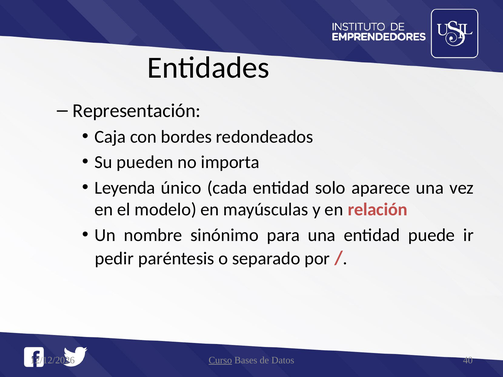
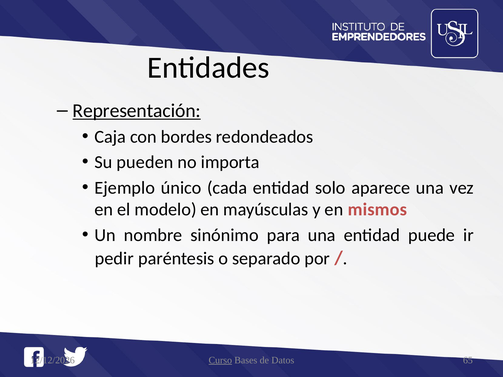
Representación underline: none -> present
Leyenda: Leyenda -> Ejemplo
relación: relación -> mismos
40: 40 -> 65
